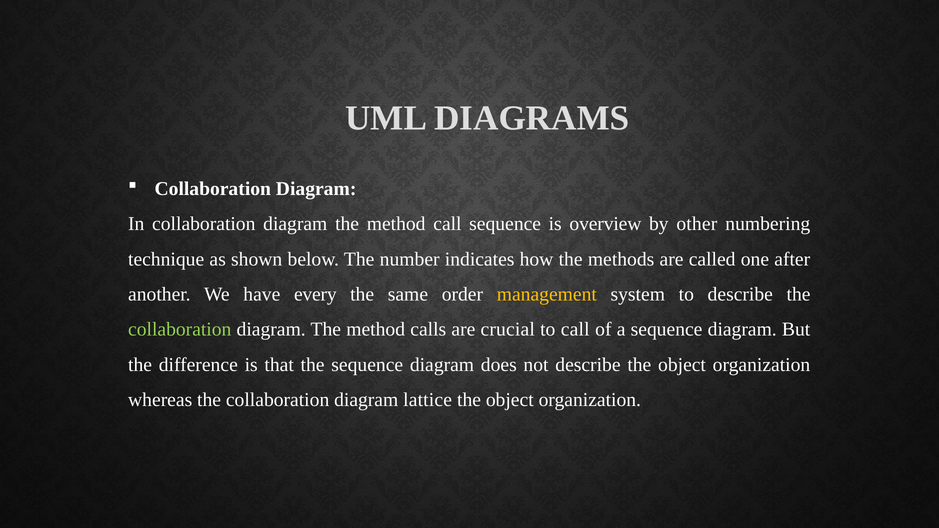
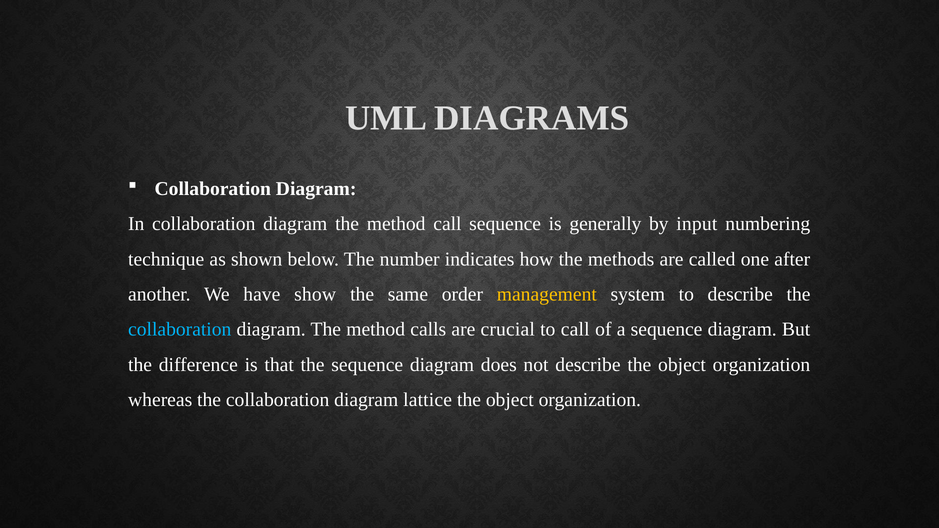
overview: overview -> generally
other: other -> input
every: every -> show
collaboration at (180, 330) colour: light green -> light blue
